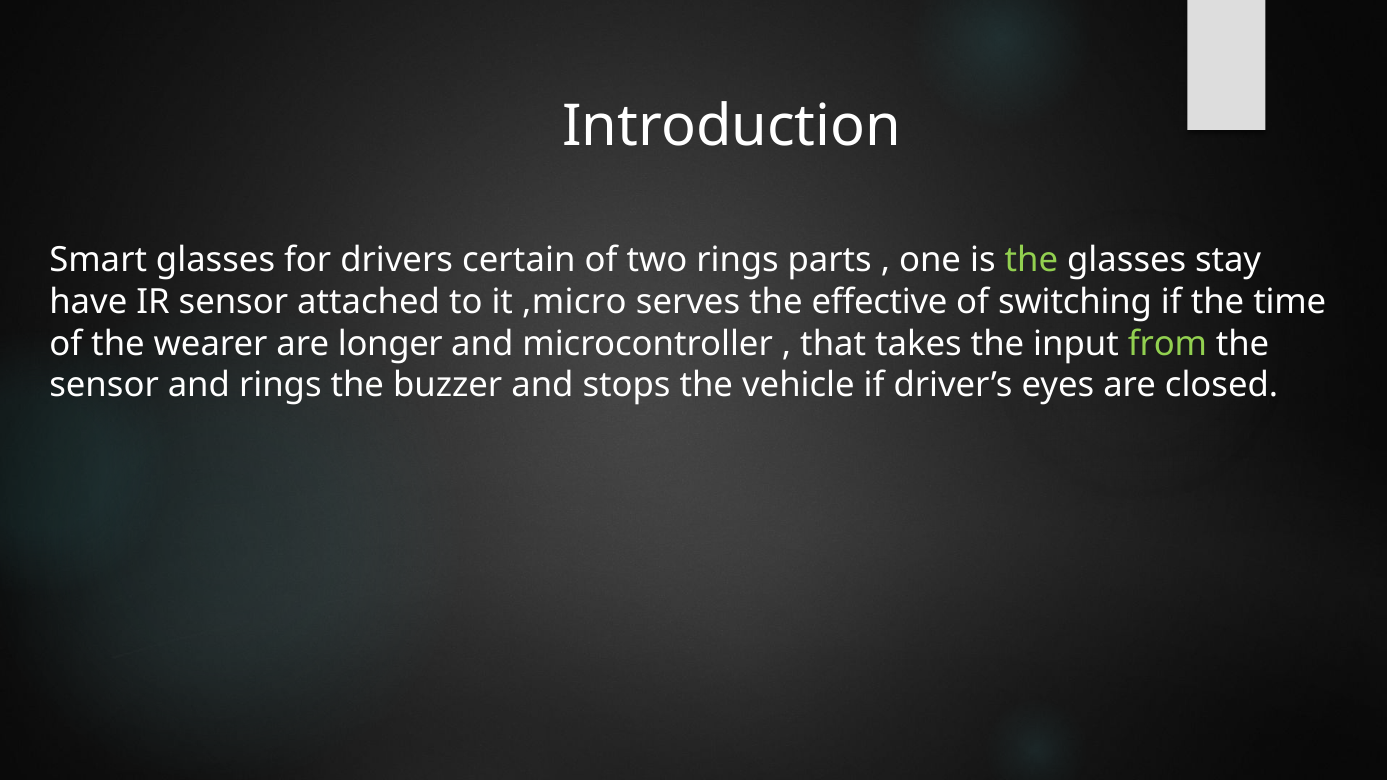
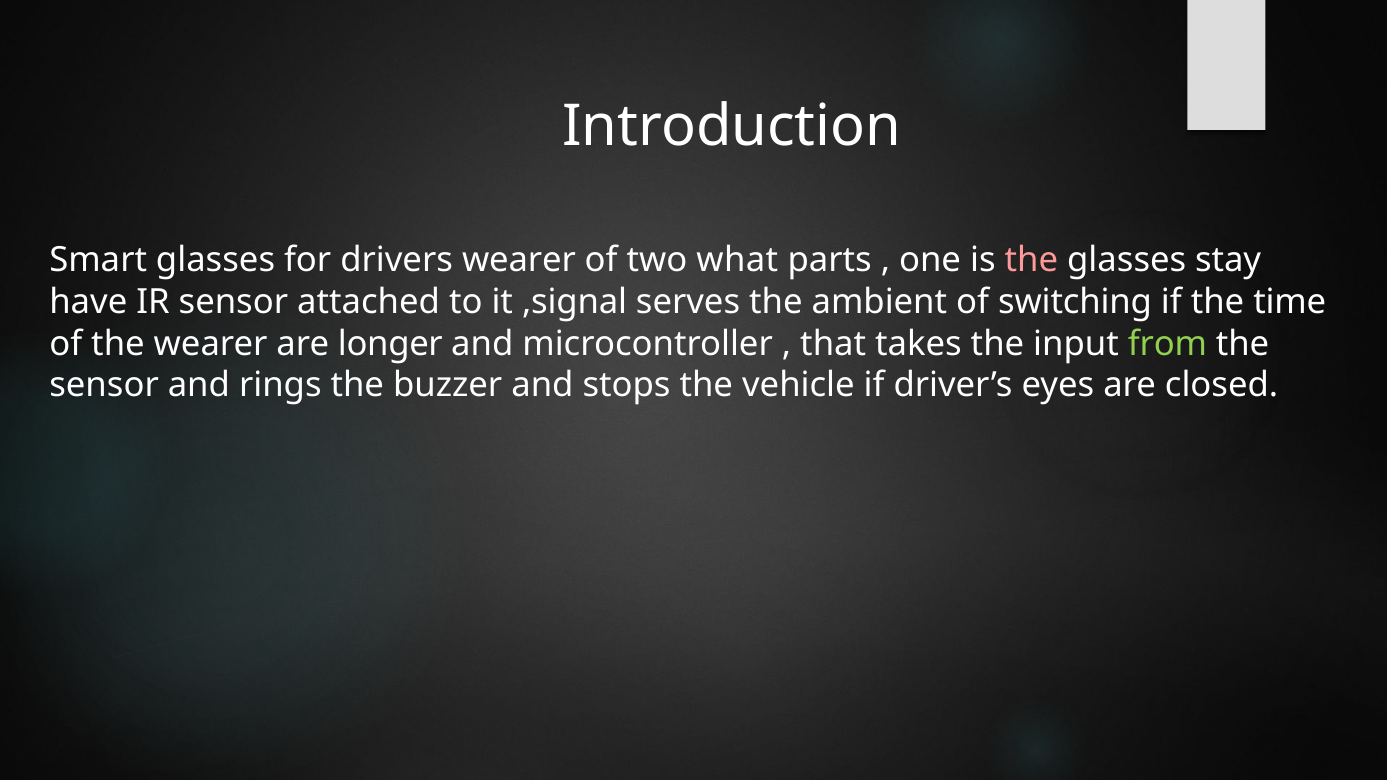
drivers certain: certain -> wearer
two rings: rings -> what
the at (1031, 260) colour: light green -> pink
,micro: ,micro -> ,signal
effective: effective -> ambient
